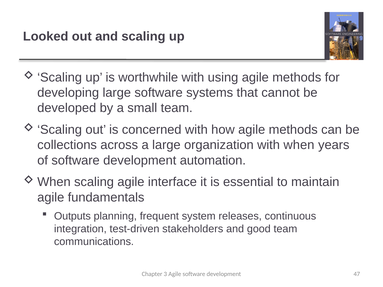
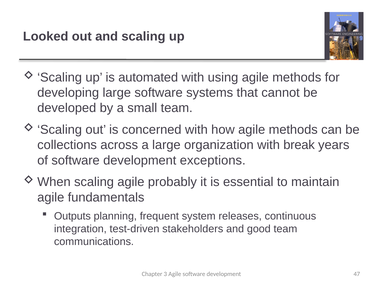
worthwhile: worthwhile -> automated
when: when -> break
automation: automation -> exceptions
interface: interface -> probably
